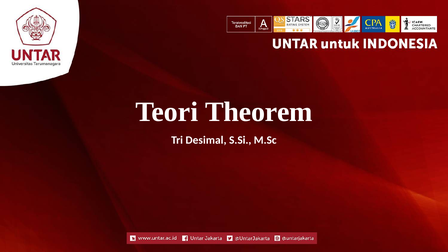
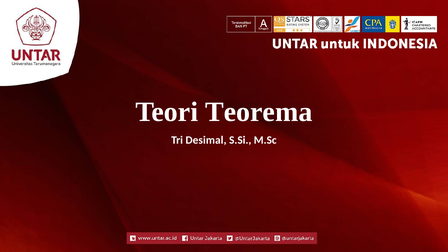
Theorem: Theorem -> Teorema
